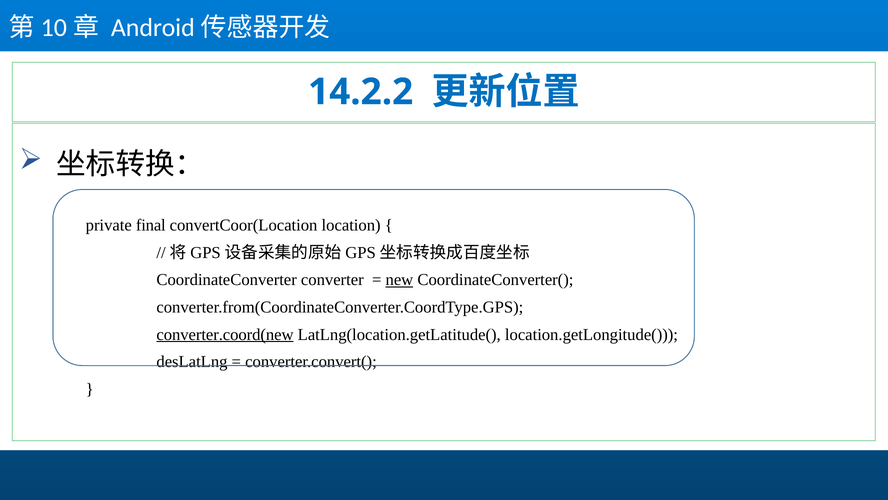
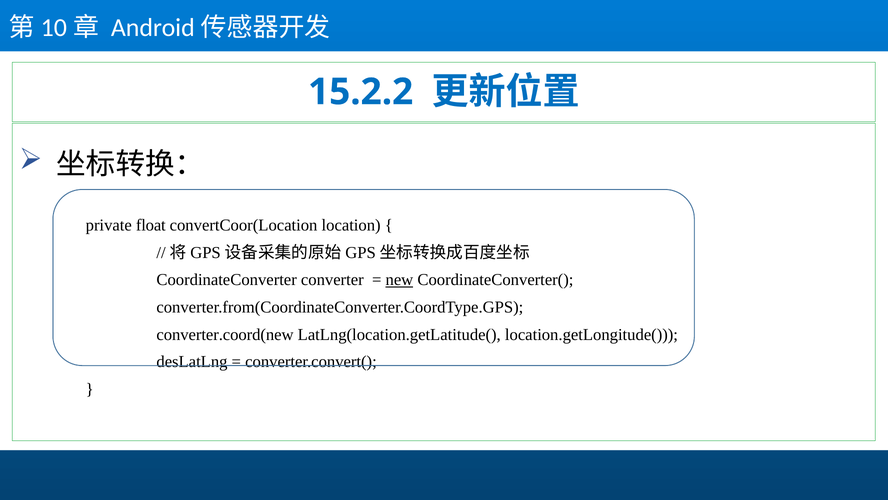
14.2.2: 14.2.2 -> 15.2.2
final: final -> float
converter.coord(new underline: present -> none
